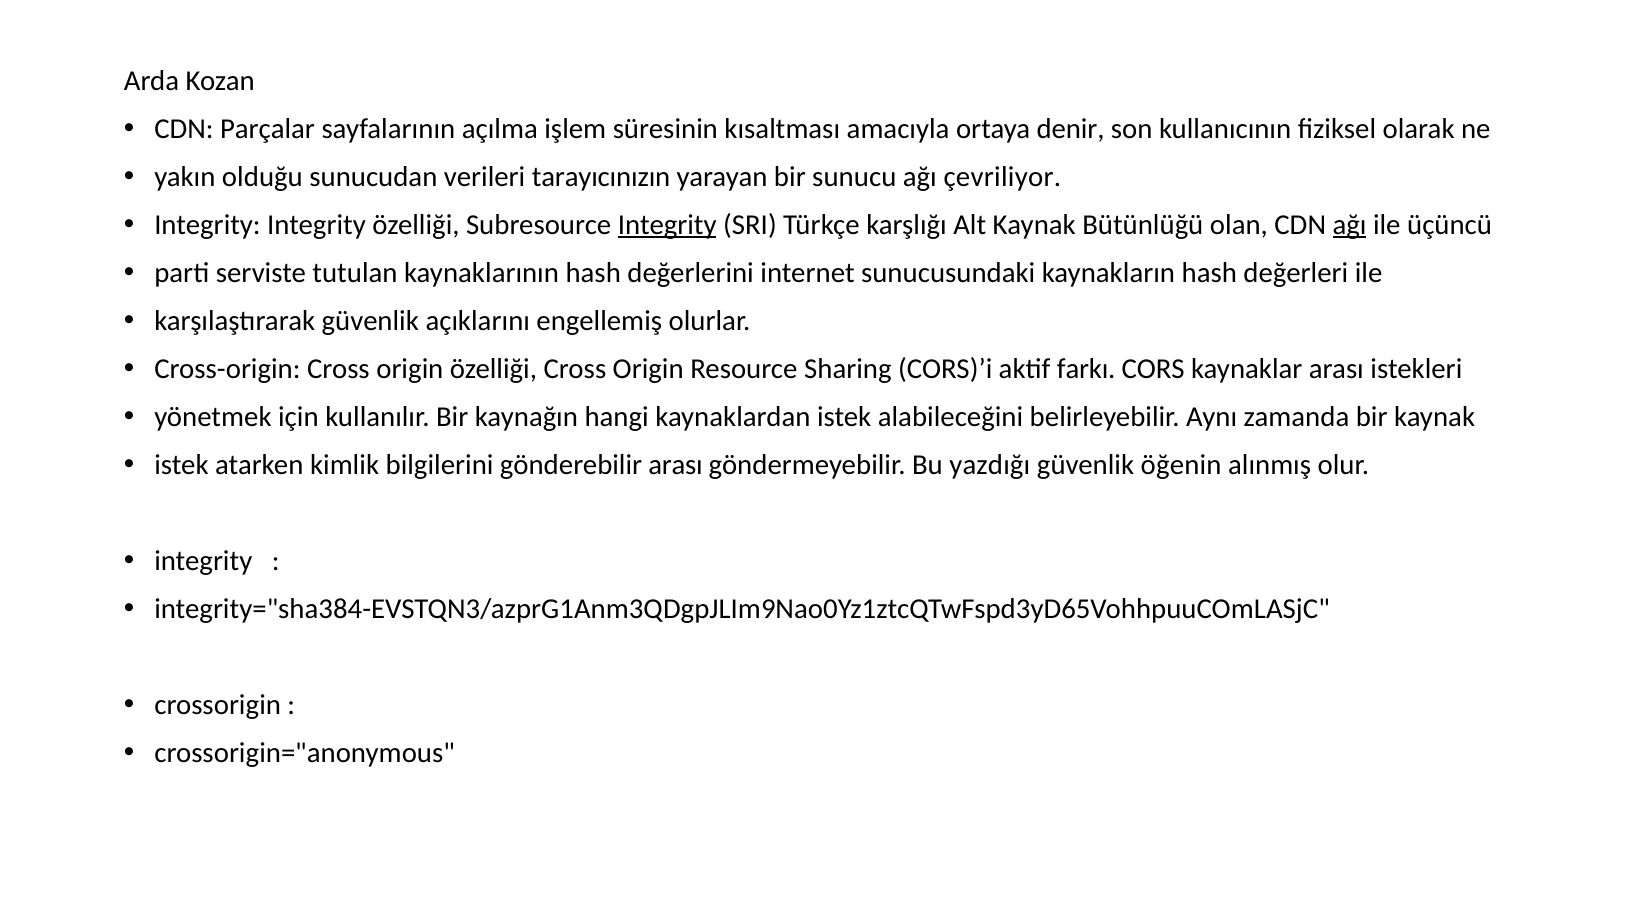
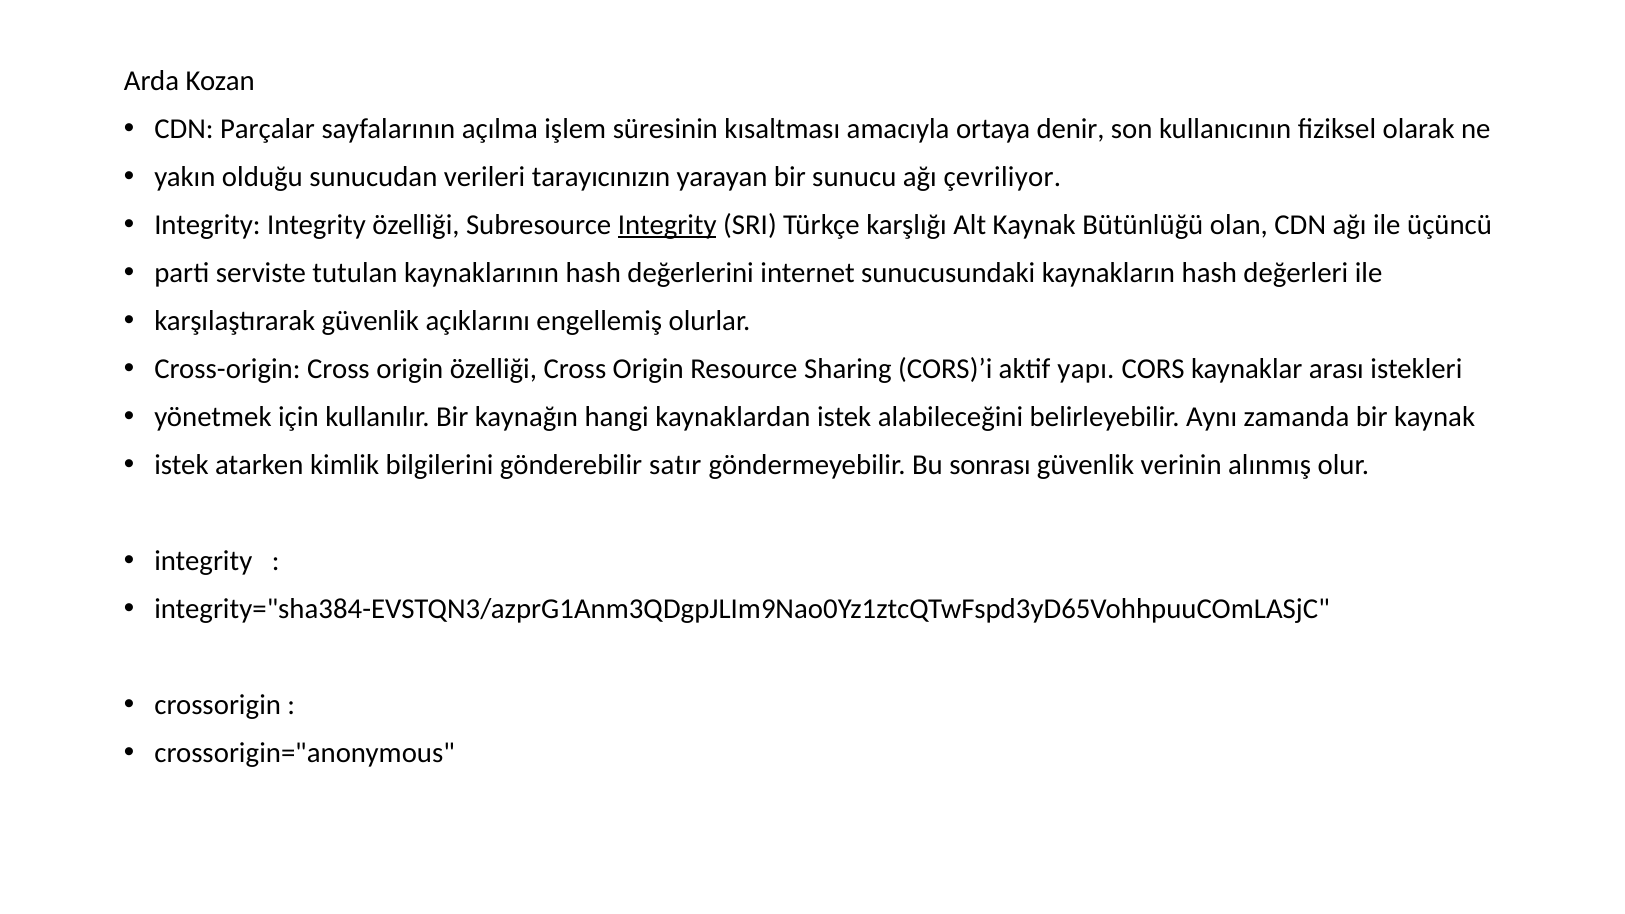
ağı at (1350, 225) underline: present -> none
farkı: farkı -> yapı
gönderebilir arası: arası -> satır
yazdığı: yazdığı -> sonrası
öğenin: öğenin -> verinin
